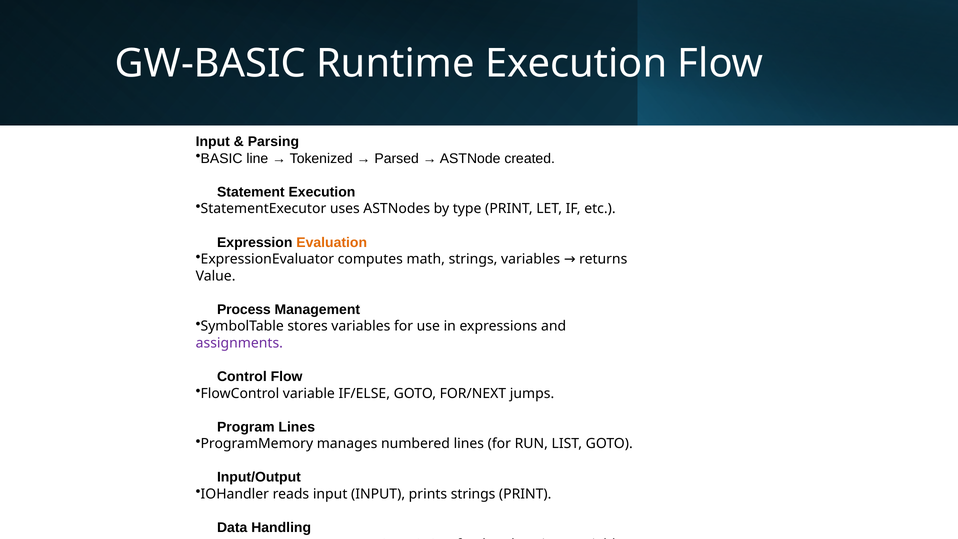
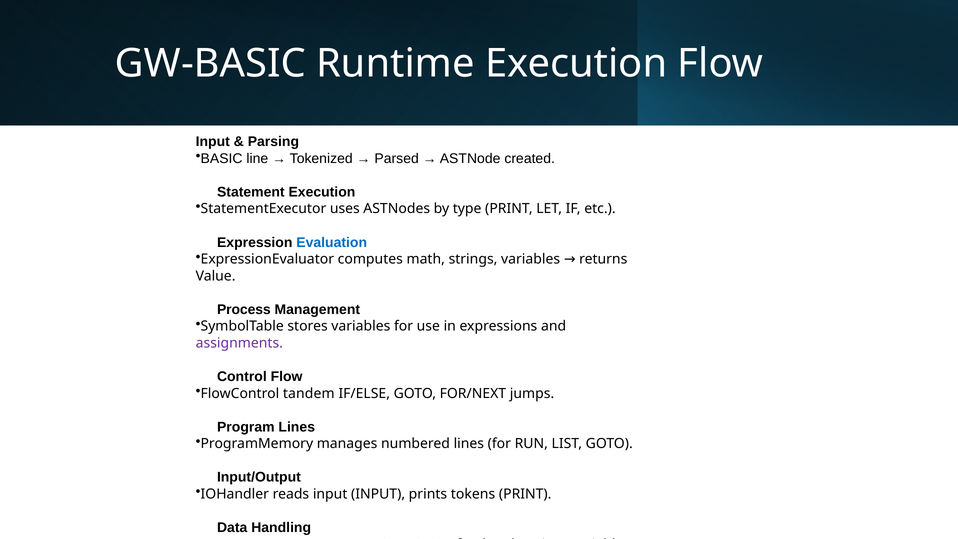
Evaluation colour: orange -> blue
variable: variable -> tandem
prints strings: strings -> tokens
